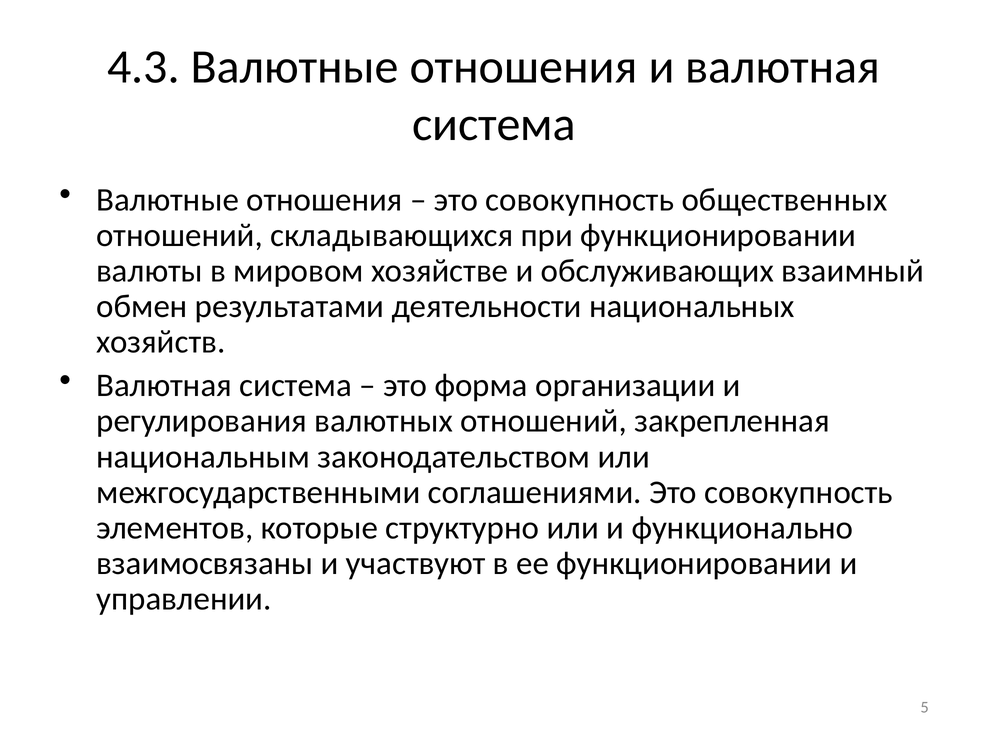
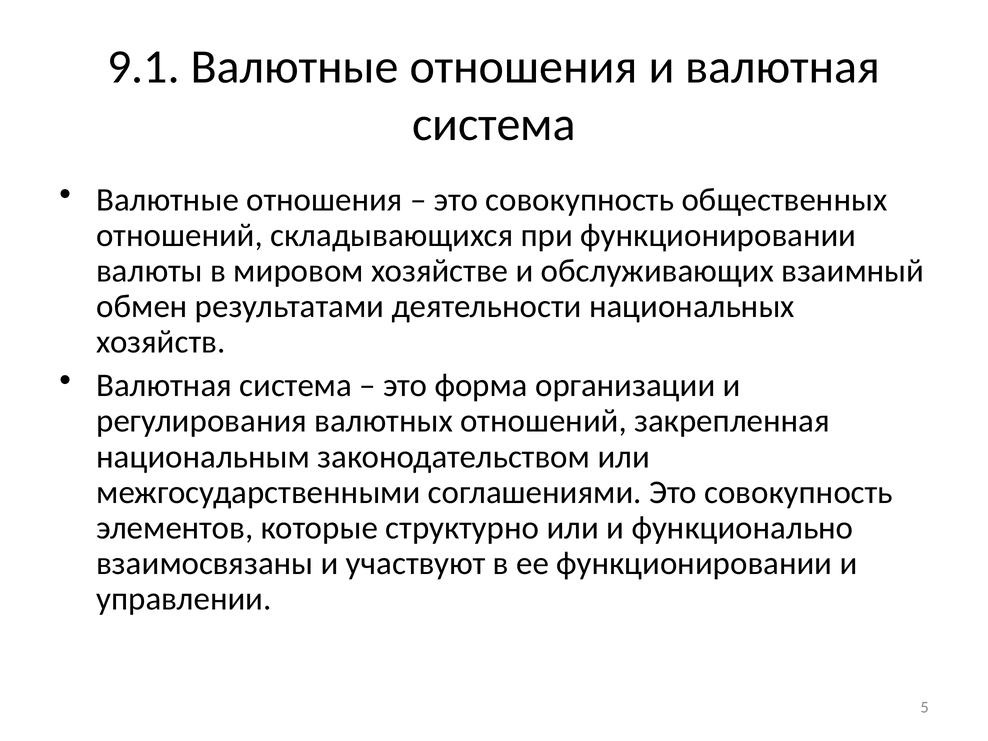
4.3: 4.3 -> 9.1
